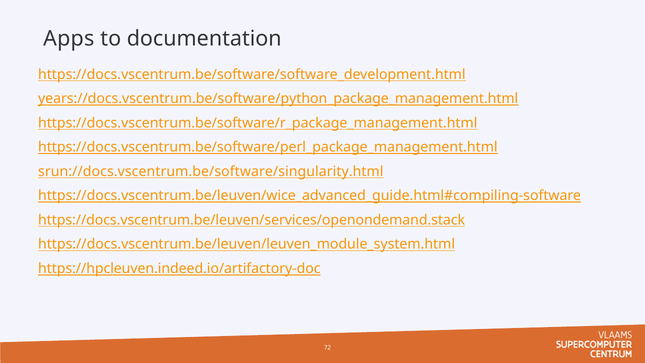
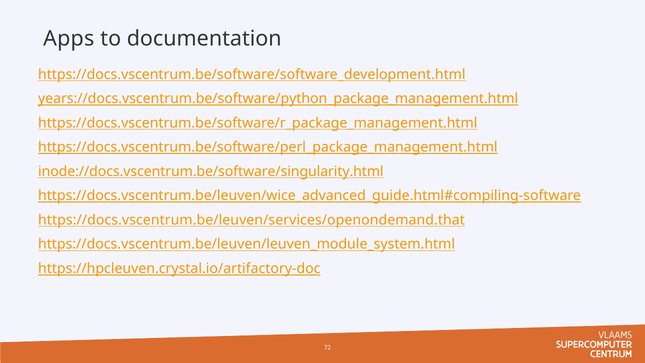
srun://docs.vscentrum.be/software/singularity.html: srun://docs.vscentrum.be/software/singularity.html -> inode://docs.vscentrum.be/software/singularity.html
https://docs.vscentrum.be/leuven/services/openondemand.stack: https://docs.vscentrum.be/leuven/services/openondemand.stack -> https://docs.vscentrum.be/leuven/services/openondemand.that
https://hpcleuven.indeed.io/artifactory-doc: https://hpcleuven.indeed.io/artifactory-doc -> https://hpcleuven.crystal.io/artifactory-doc
